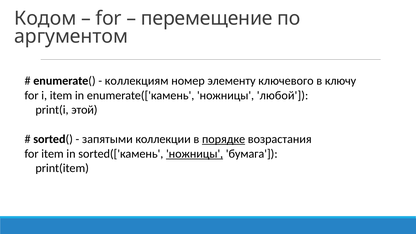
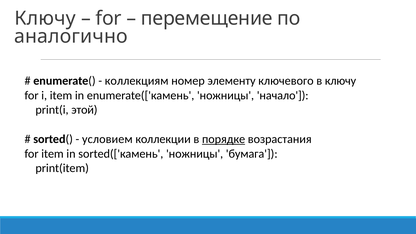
Кодом at (45, 19): Кодом -> Ключу
аргументом: аргументом -> аналогично
любой: любой -> начало
запятыми: запятыми -> условием
ножницы at (195, 154) underline: present -> none
